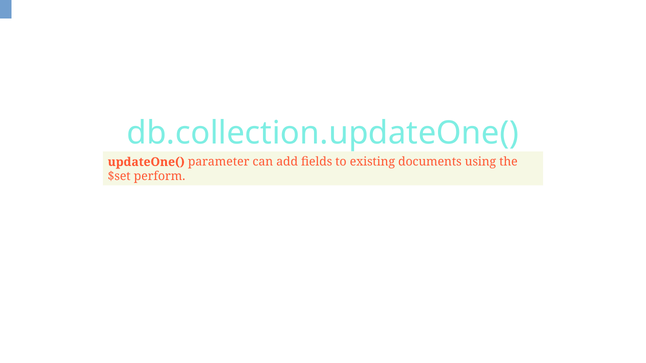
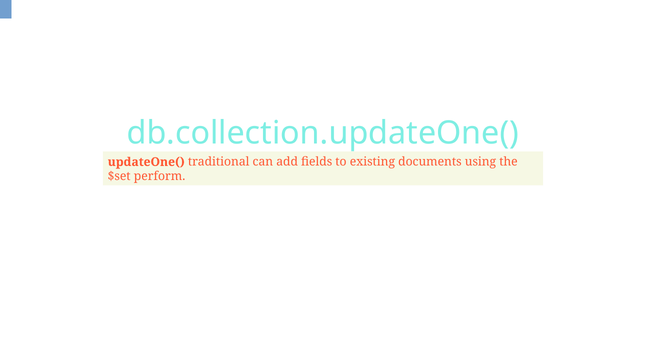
parameter: parameter -> traditional
